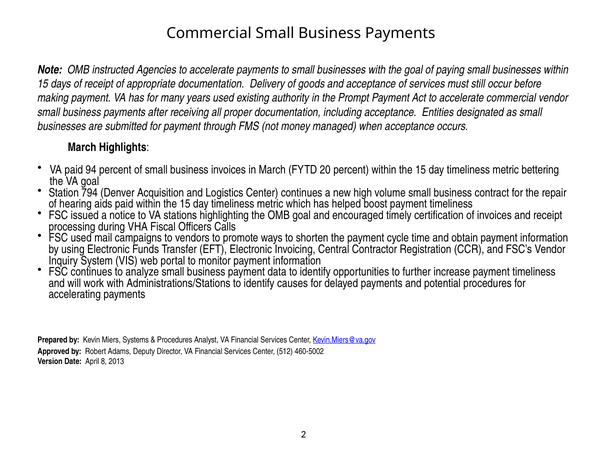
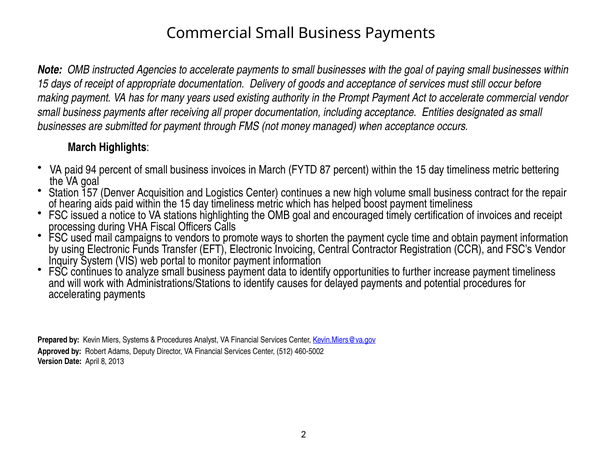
20: 20 -> 87
794: 794 -> 157
